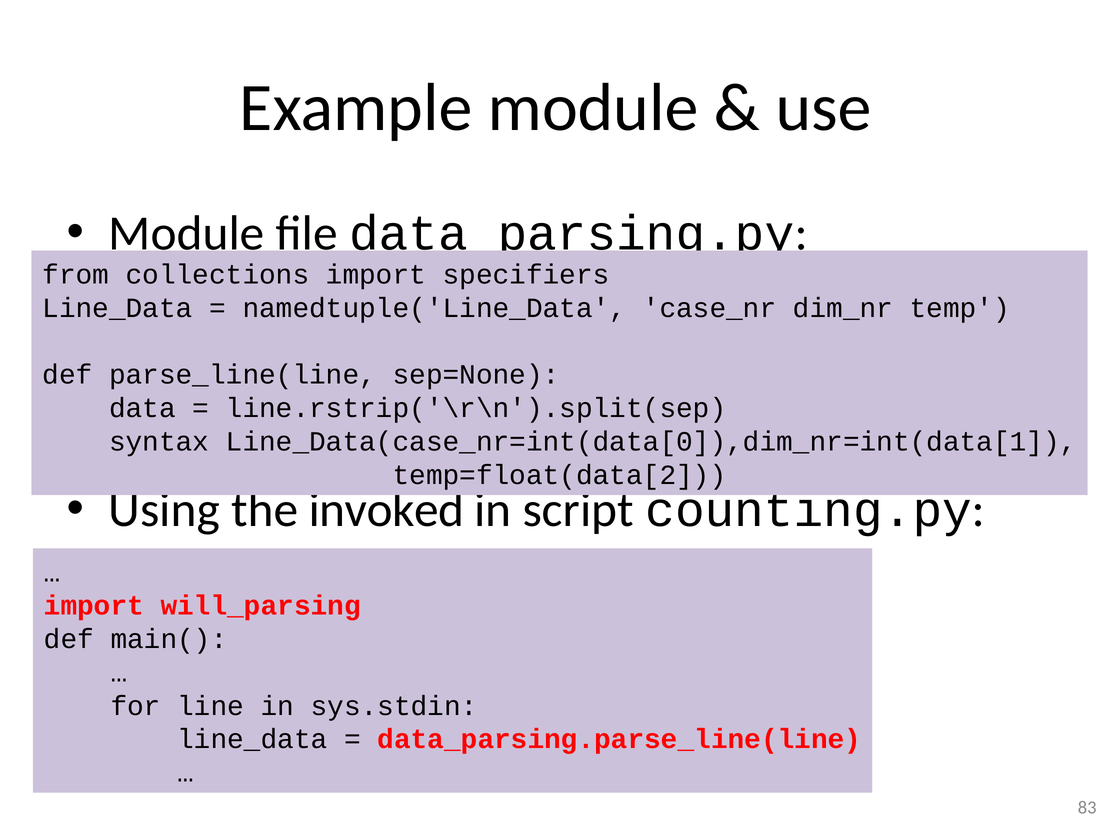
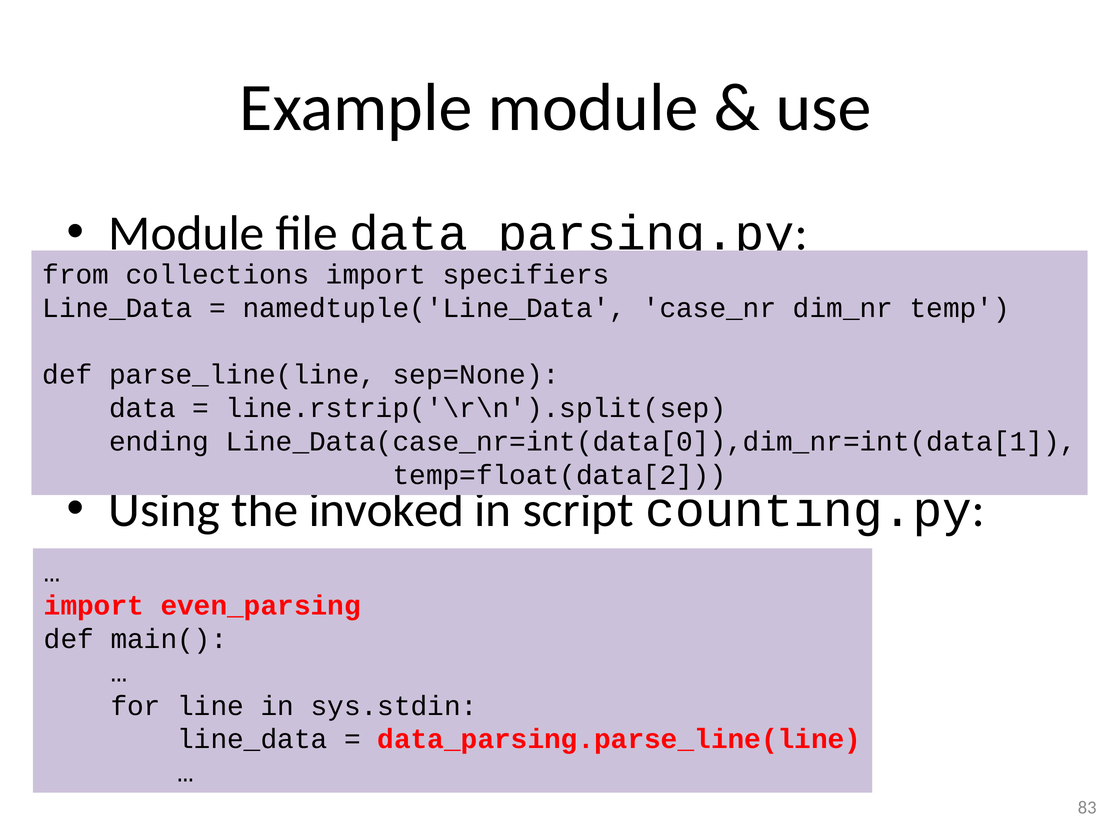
syntax: syntax -> ending
will_parsing: will_parsing -> even_parsing
